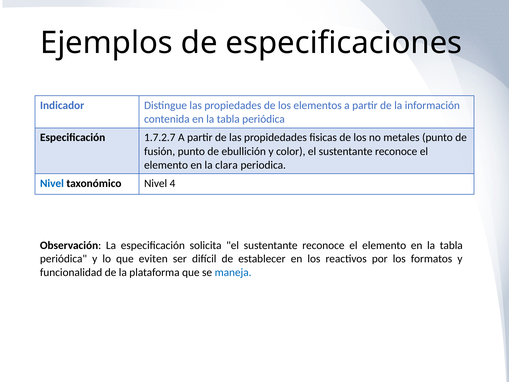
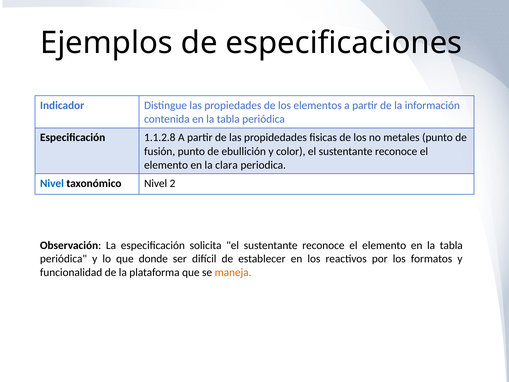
1.7.2.7: 1.7.2.7 -> 1.1.2.8
4: 4 -> 2
eviten: eviten -> donde
maneja colour: blue -> orange
